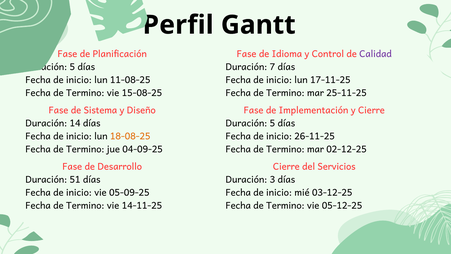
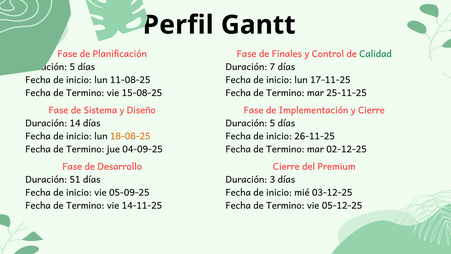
Idioma: Idioma -> Finales
Calidad colour: purple -> green
Servicios: Servicios -> Premium
